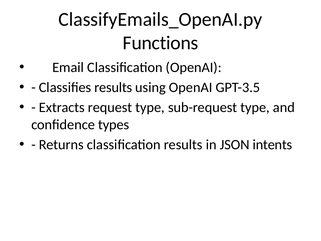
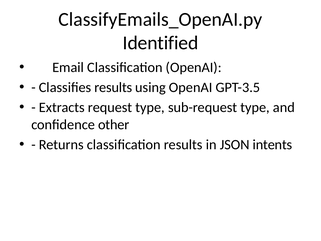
Functions: Functions -> Identified
types: types -> other
